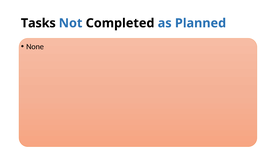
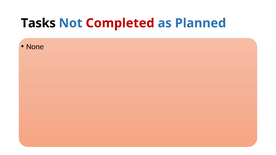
Completed colour: black -> red
